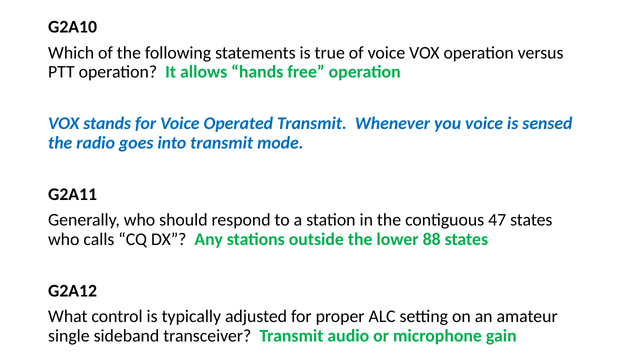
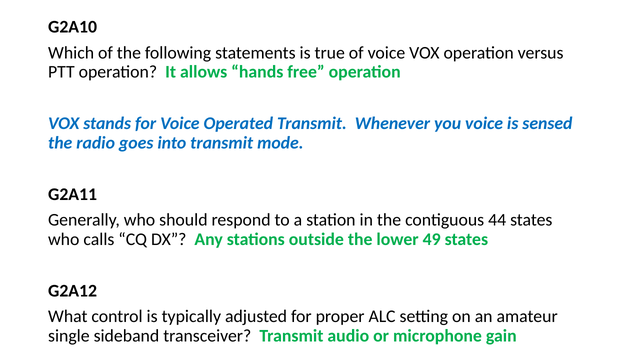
47: 47 -> 44
88: 88 -> 49
